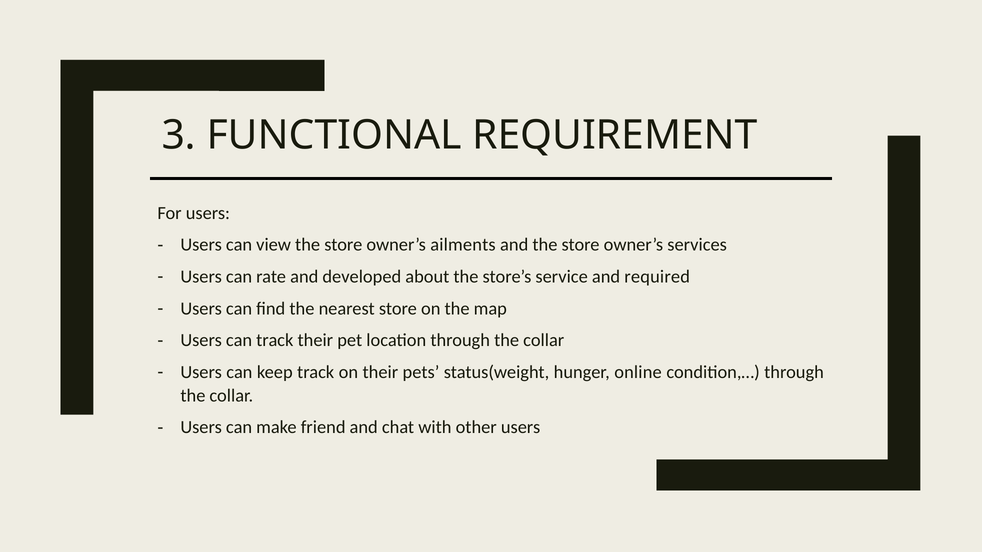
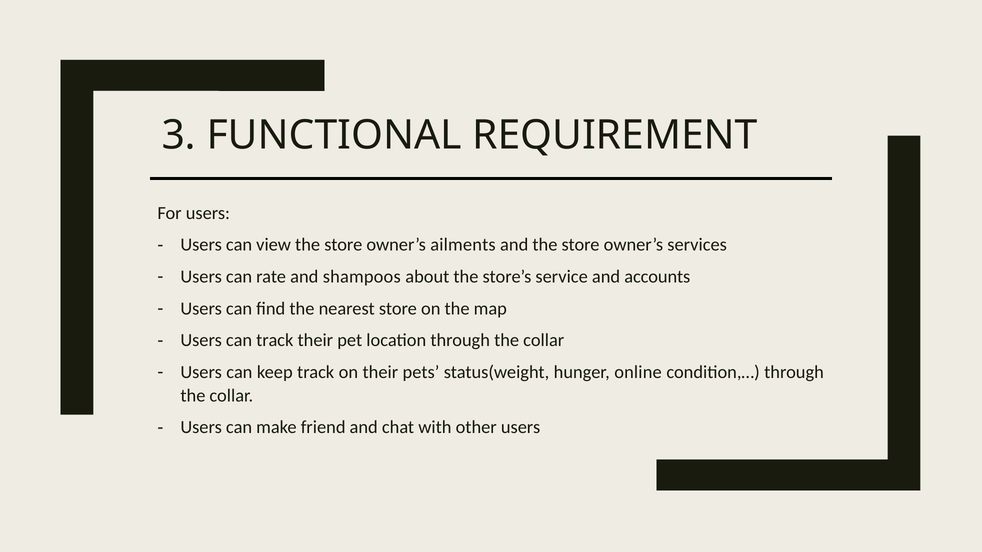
developed: developed -> shampoos
required: required -> accounts
